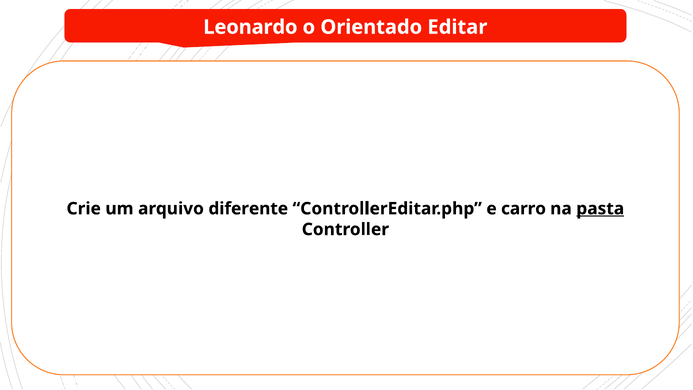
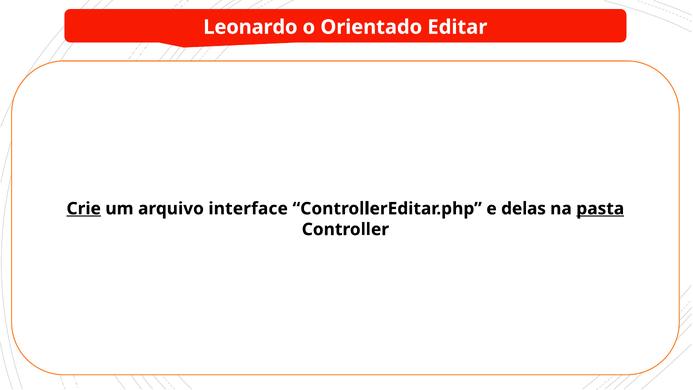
Crie underline: none -> present
diferente: diferente -> interface
carro: carro -> delas
